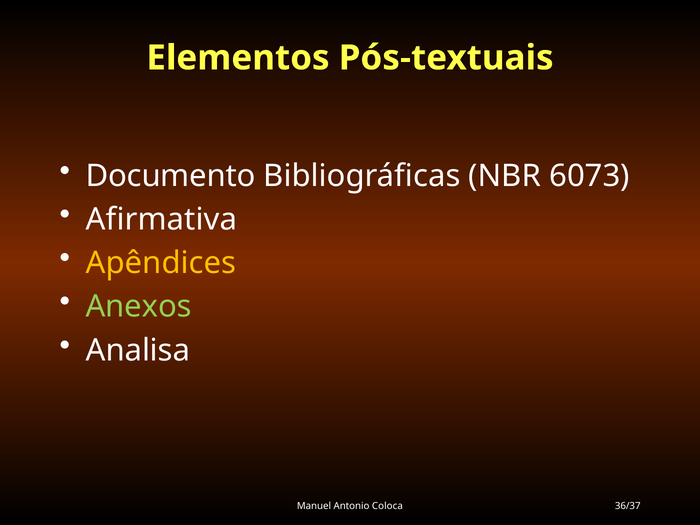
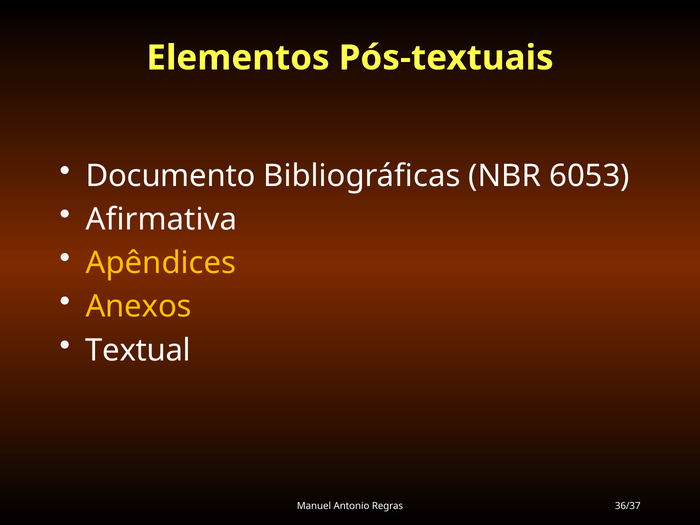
6073: 6073 -> 6053
Anexos colour: light green -> yellow
Analisa: Analisa -> Textual
Coloca: Coloca -> Regras
